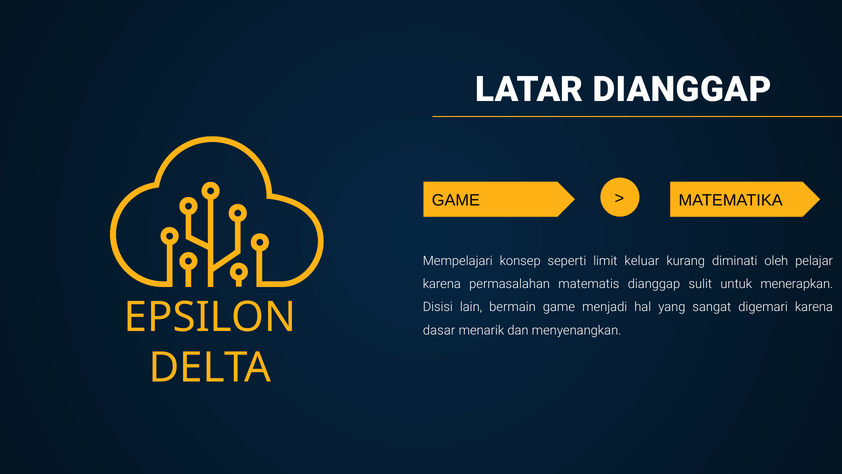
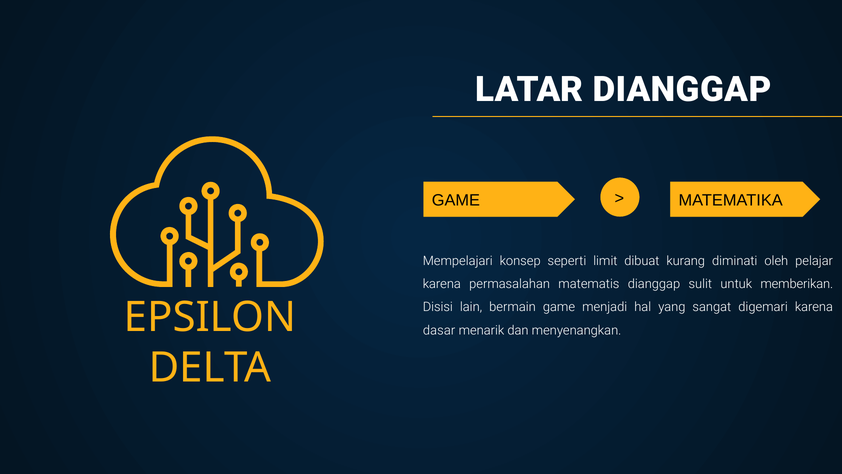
keluar: keluar -> dibuat
menerapkan: menerapkan -> memberikan
